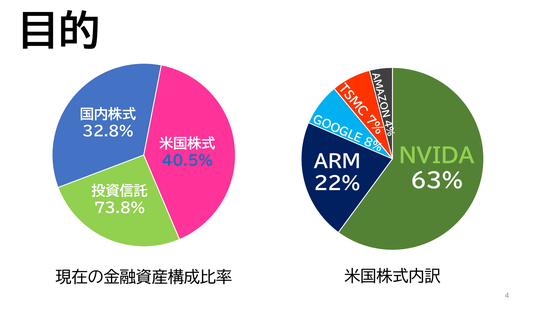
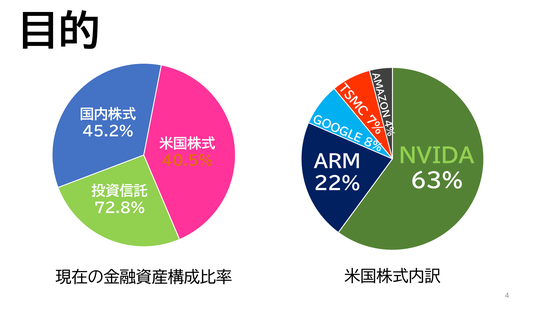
32.8%: 32.8% -> 45.2%
40.5% colour: blue -> orange
73.8%: 73.8% -> 72.8%
